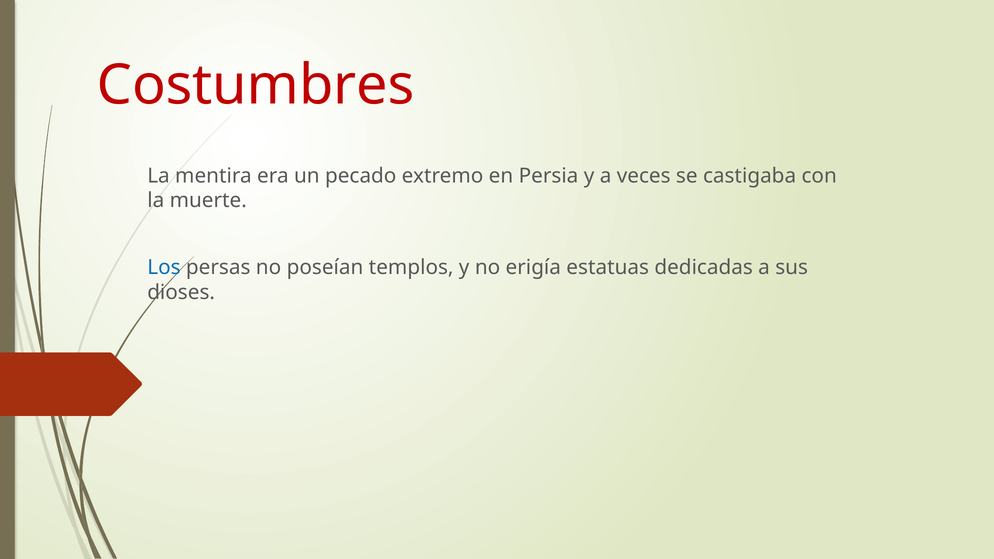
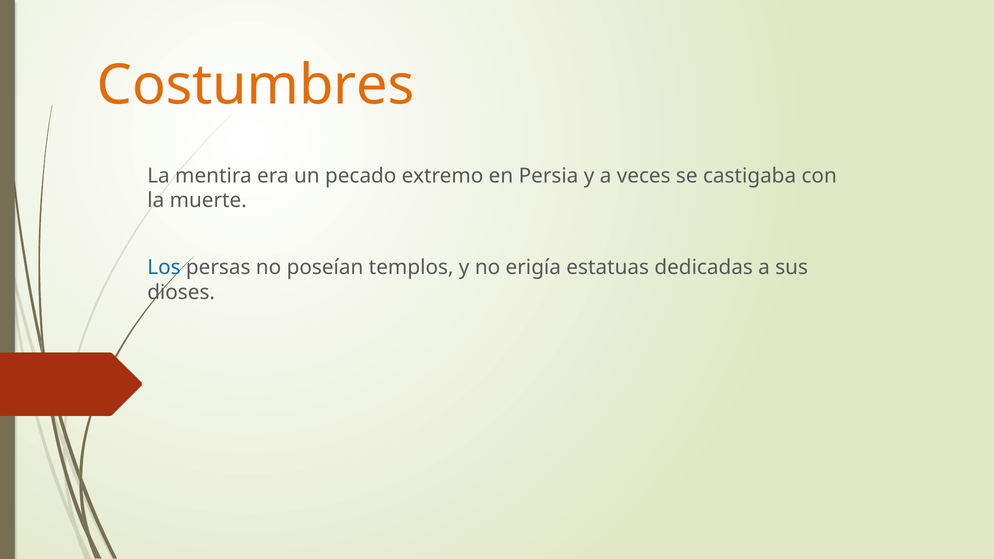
Costumbres colour: red -> orange
